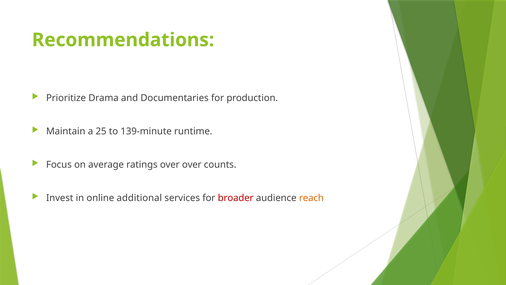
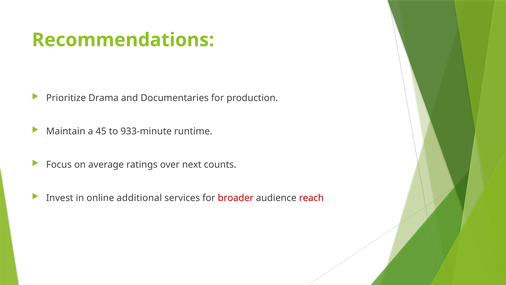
25: 25 -> 45
139-minute: 139-minute -> 933-minute
over over: over -> next
reach colour: orange -> red
